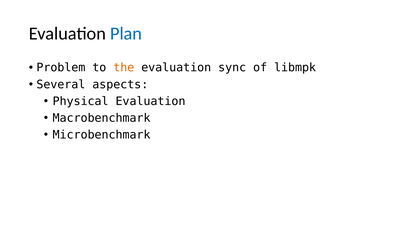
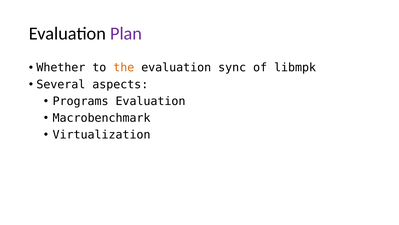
Plan colour: blue -> purple
Problem: Problem -> Whether
Physical: Physical -> Programs
Microbenchmark: Microbenchmark -> Virtualization
